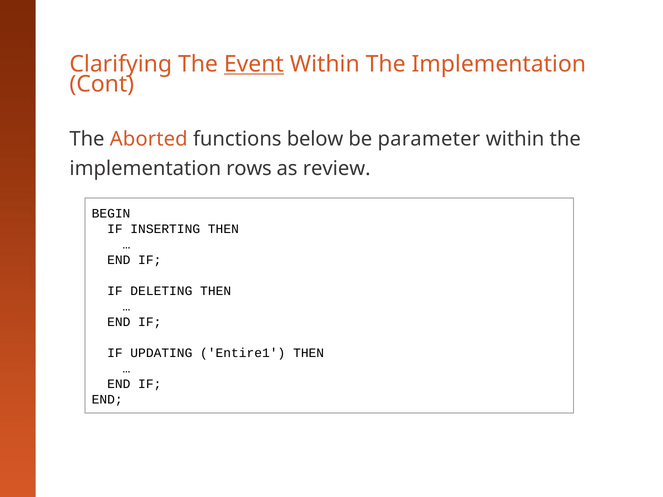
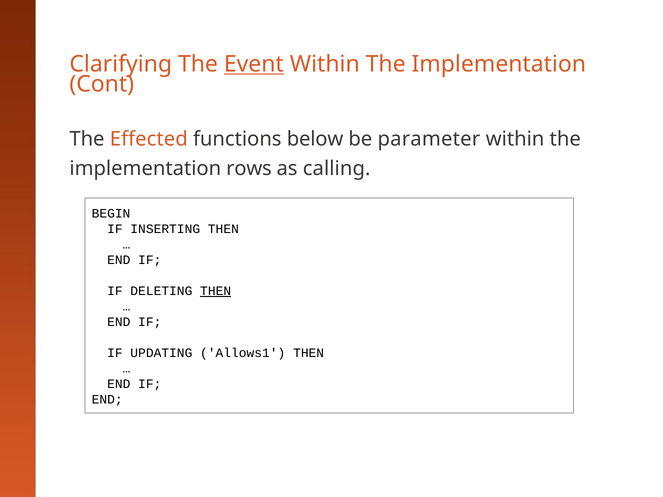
Aborted: Aborted -> Effected
review: review -> calling
THEN at (216, 291) underline: none -> present
Entire1: Entire1 -> Allows1
